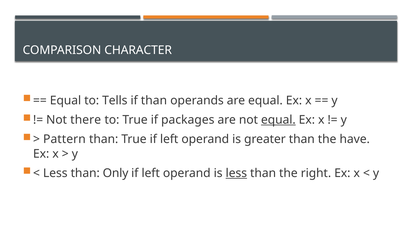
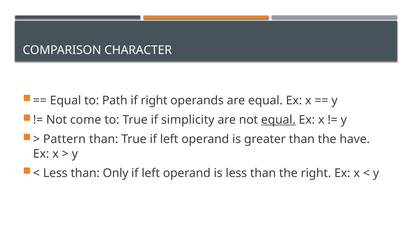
Tells: Tells -> Path
if than: than -> right
there: there -> come
packages: packages -> simplicity
less at (236, 173) underline: present -> none
